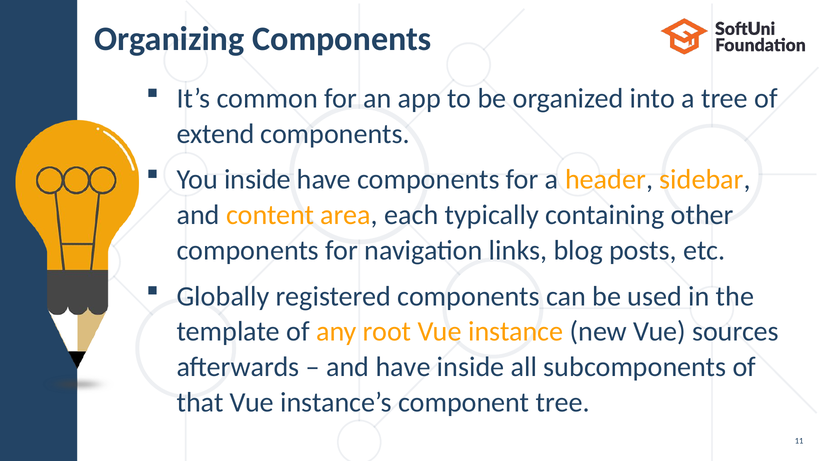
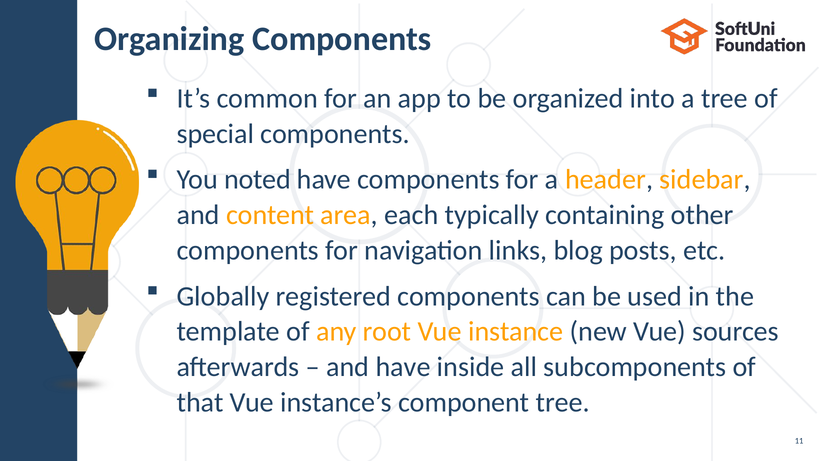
extend: extend -> special
You inside: inside -> noted
